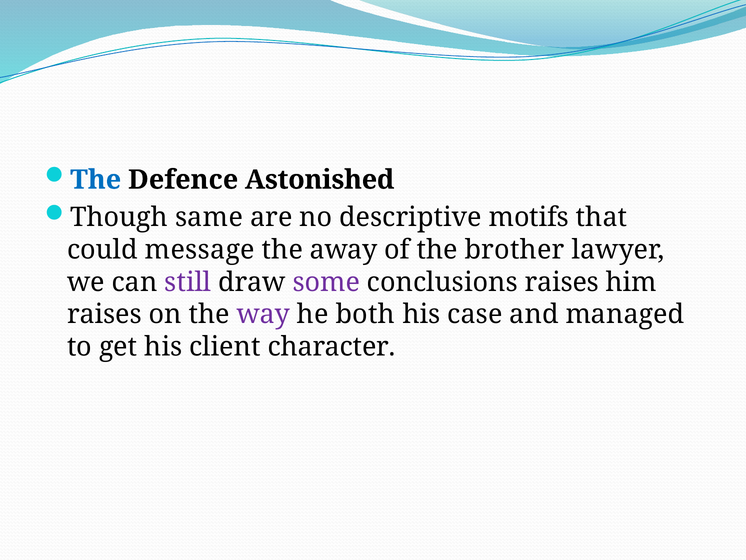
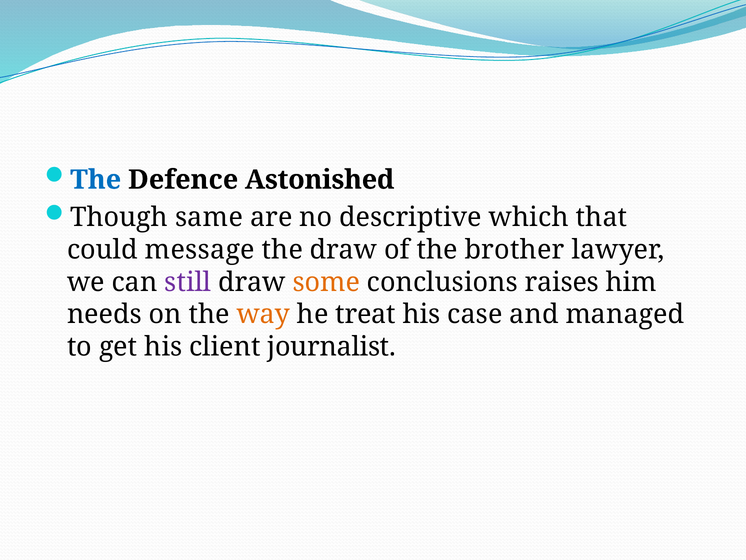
motifs: motifs -> which
the away: away -> draw
some colour: purple -> orange
raises at (104, 314): raises -> needs
way colour: purple -> orange
both: both -> treat
character: character -> journalist
